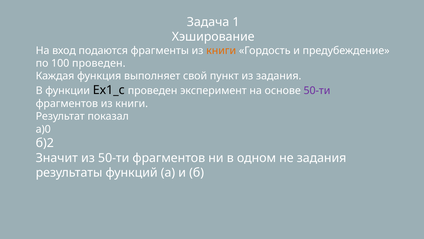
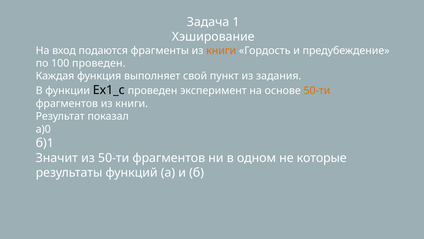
50-ти at (317, 90) colour: purple -> orange
б)2: б)2 -> б)1
не задания: задания -> которые
